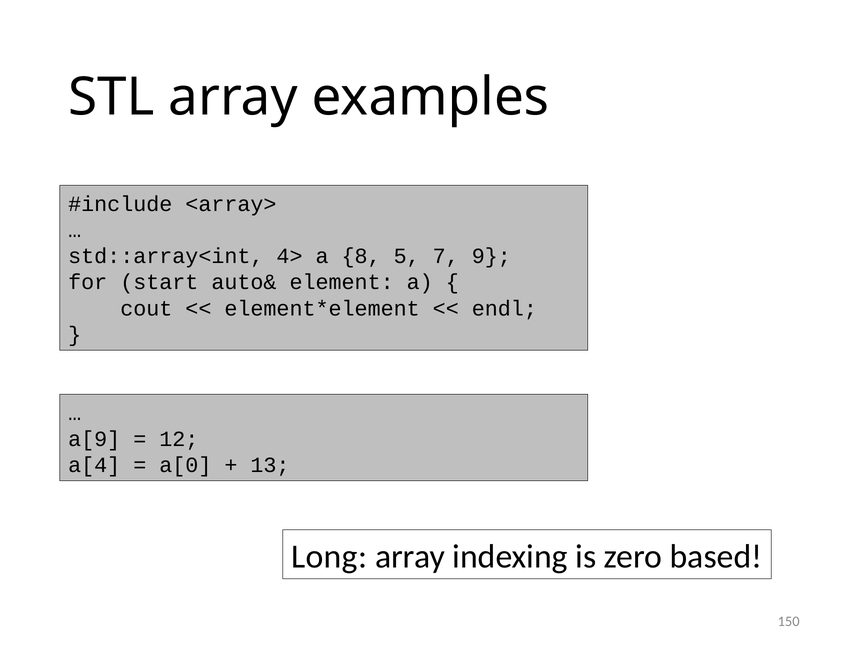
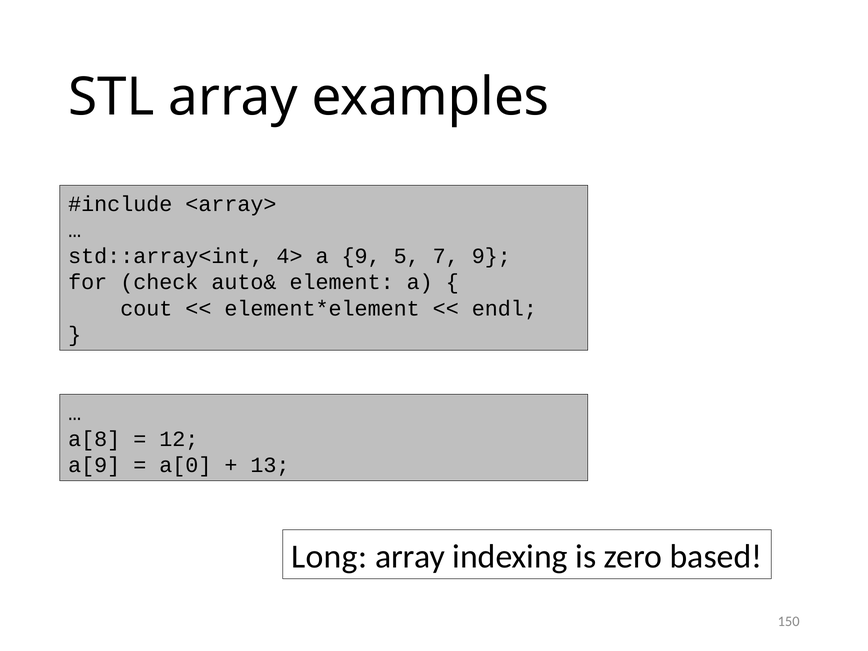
a 8: 8 -> 9
start: start -> check
a[9: a[9 -> a[8
a[4: a[4 -> a[9
